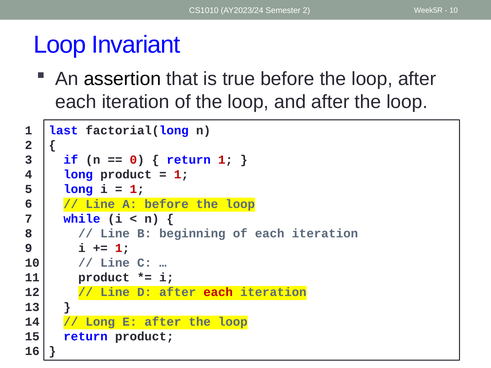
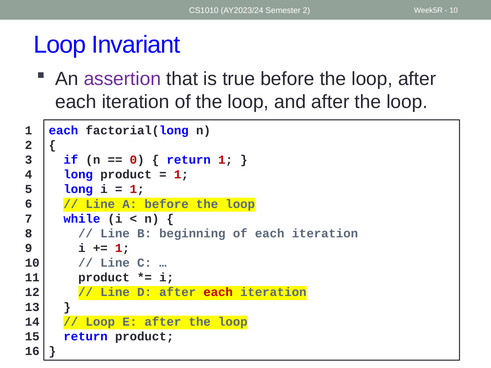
assertion colour: black -> purple
last at (63, 130): last -> each
Long at (100, 322): Long -> Loop
